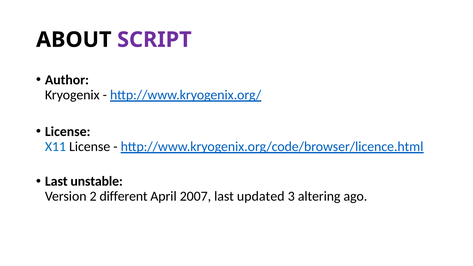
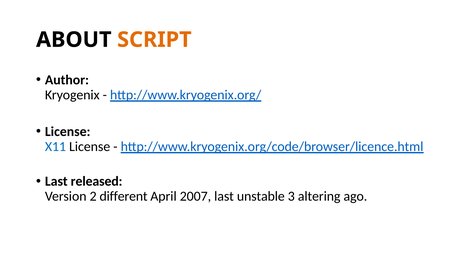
SCRIPT colour: purple -> orange
unstable: unstable -> released
updated: updated -> unstable
